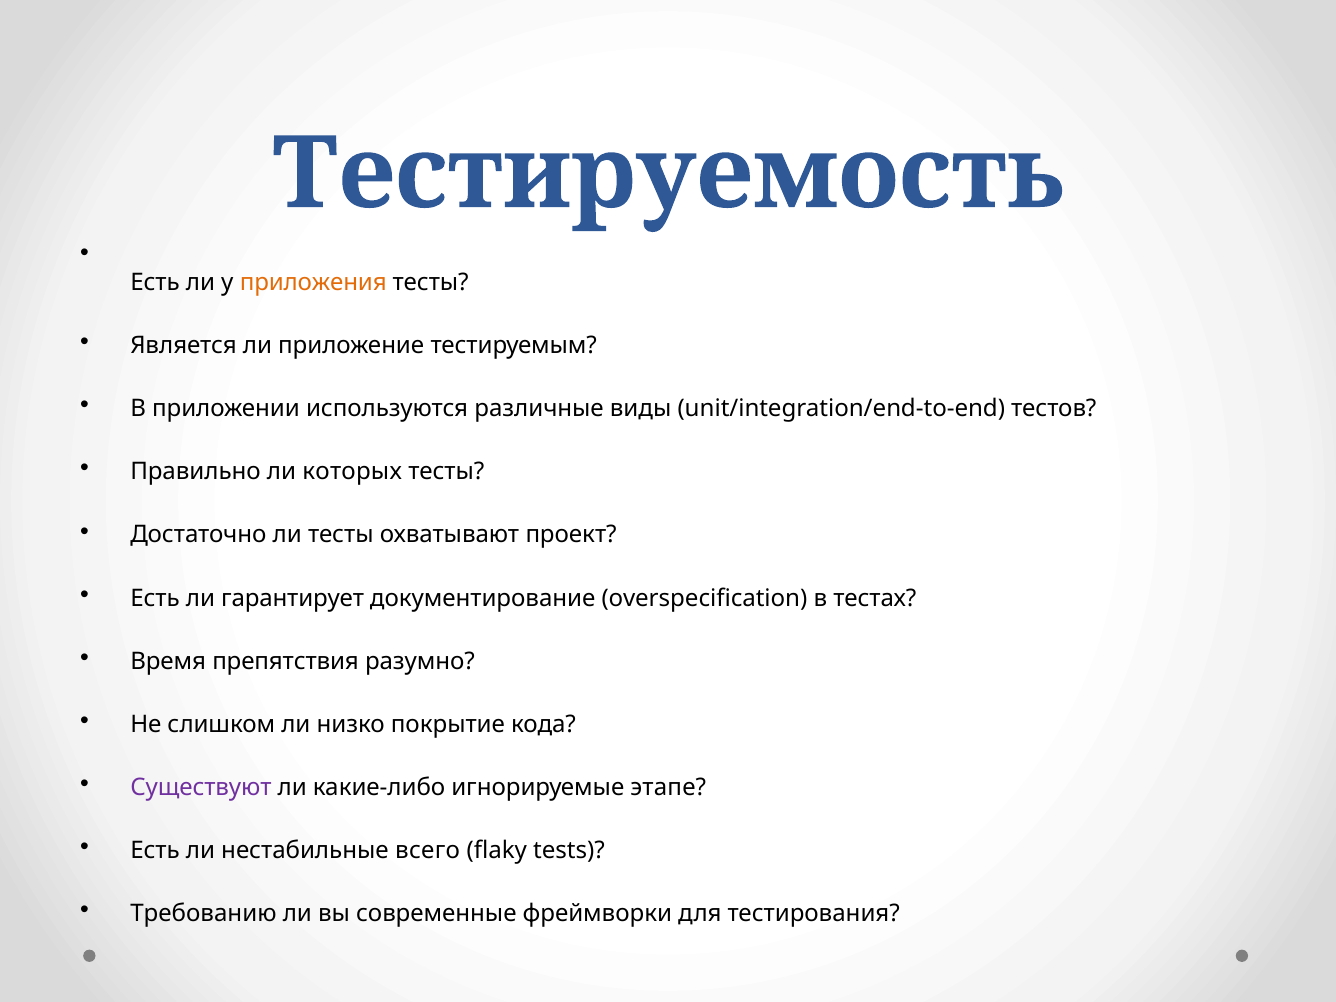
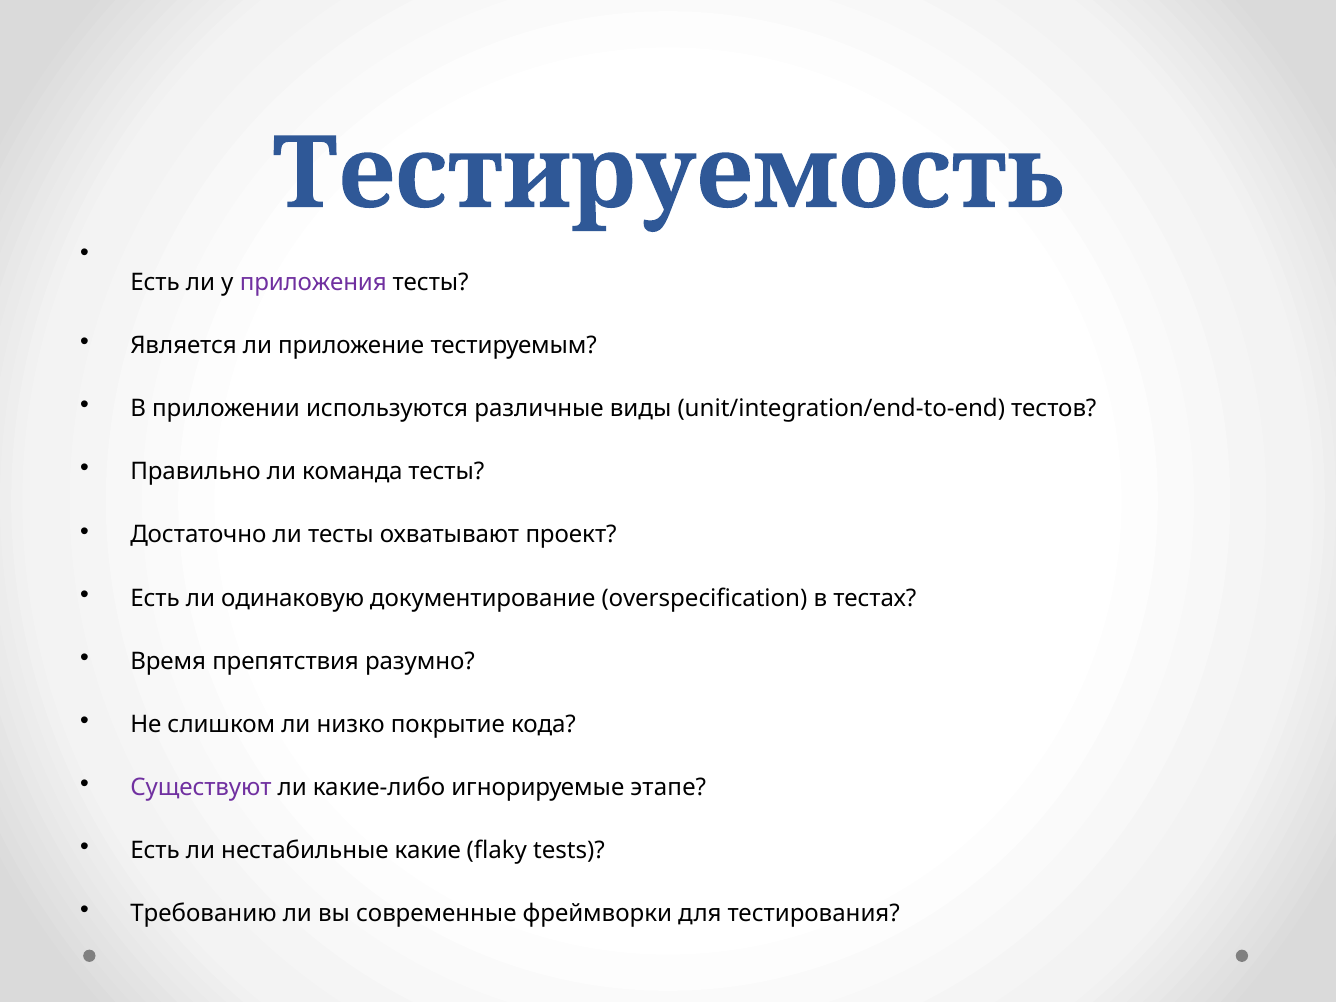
приложения colour: orange -> purple
которых: которых -> команда
гарантирует: гарантирует -> одинаковую
всего: всего -> какие
